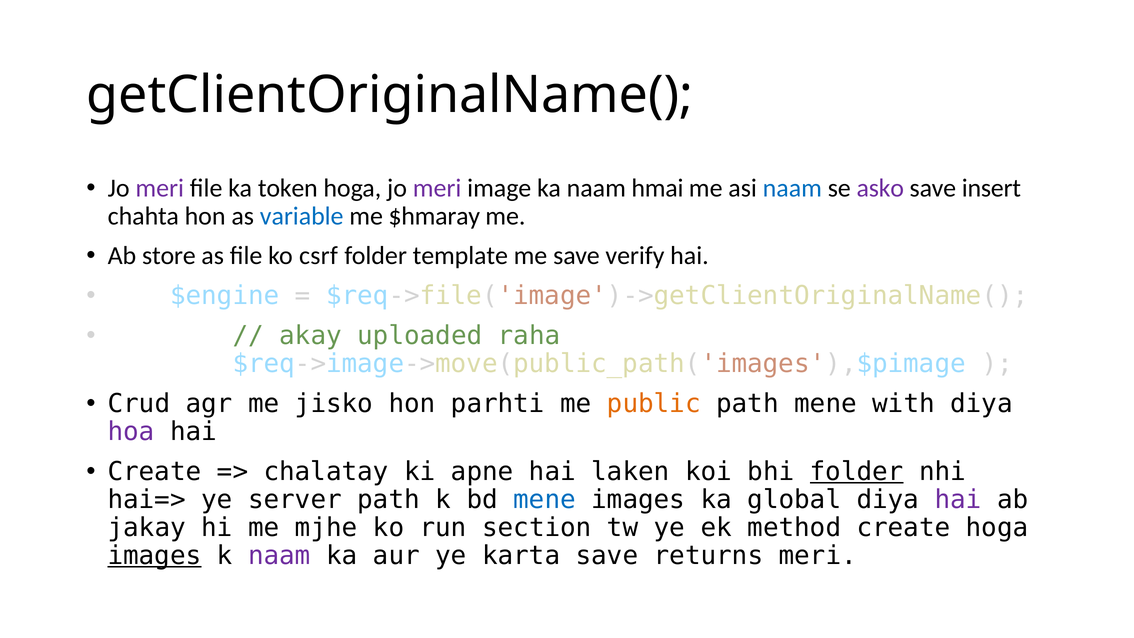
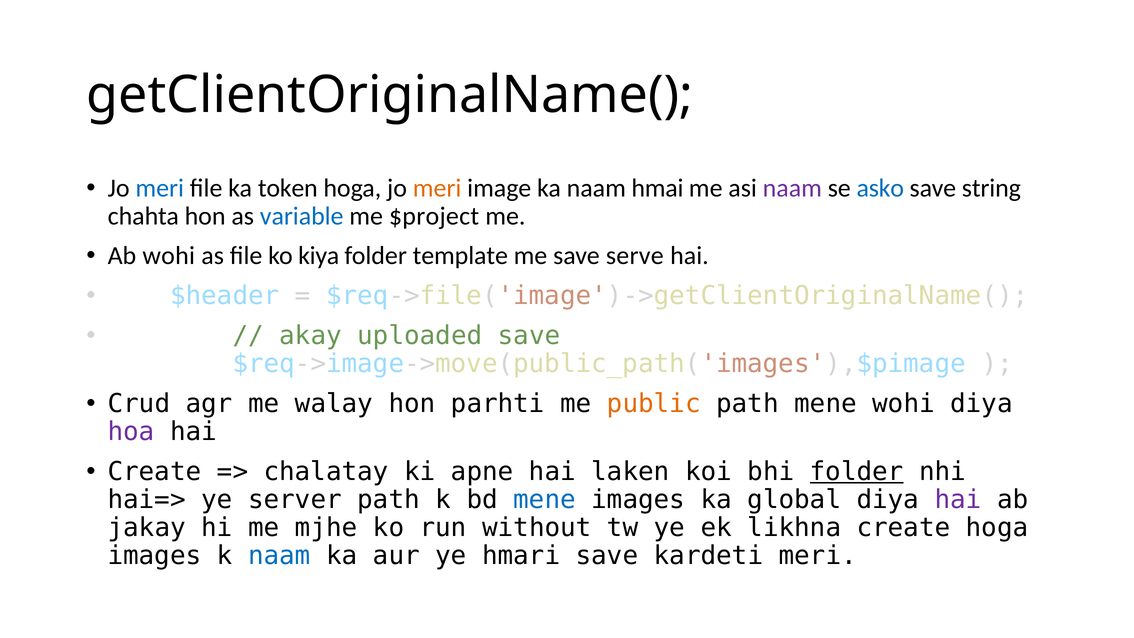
meri at (160, 188) colour: purple -> blue
meri at (437, 188) colour: purple -> orange
naam at (792, 188) colour: blue -> purple
asko colour: purple -> blue
insert: insert -> string
$hmaray: $hmaray -> $project
Ab store: store -> wohi
csrf: csrf -> kiya
verify: verify -> serve
$engine: $engine -> $header
uploaded raha: raha -> save
jisko: jisko -> walay
mene with: with -> wohi
section: section -> without
method: method -> likhna
images at (155, 556) underline: present -> none
naam at (279, 556) colour: purple -> blue
karta: karta -> hmari
returns: returns -> kardeti
